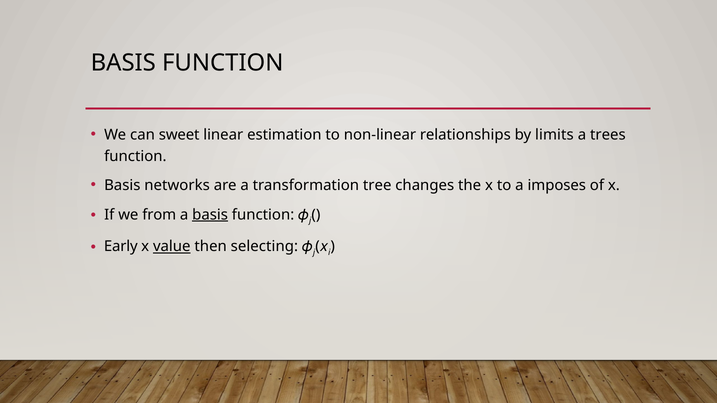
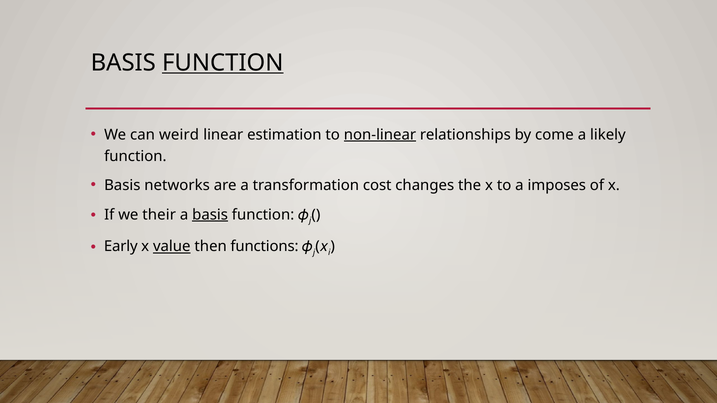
FUNCTION at (223, 63) underline: none -> present
sweet: sweet -> weird
non-linear underline: none -> present
limits: limits -> come
trees: trees -> likely
tree: tree -> cost
from: from -> their
selecting: selecting -> functions
